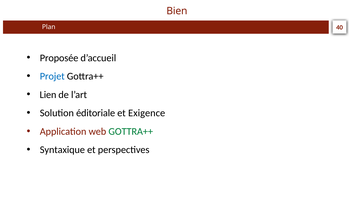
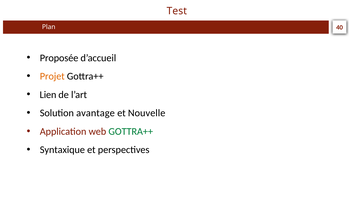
Bien: Bien -> Test
Projet colour: blue -> orange
éditoriale: éditoriale -> avantage
Exigence: Exigence -> Nouvelle
